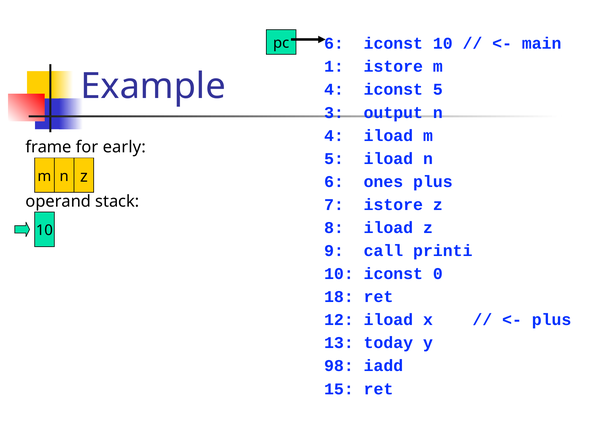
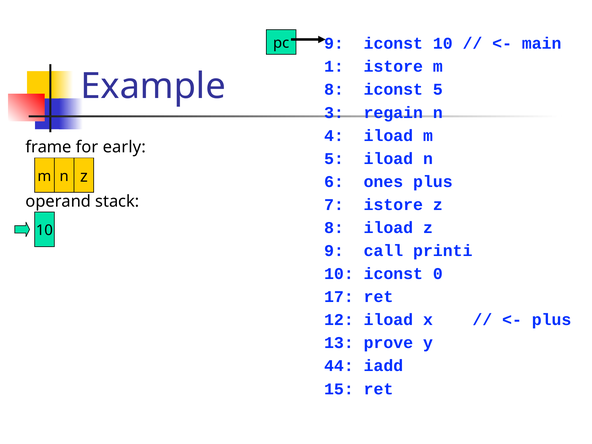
6 at (334, 44): 6 -> 9
4 at (334, 90): 4 -> 8
output: output -> regain
18: 18 -> 17
today: today -> prove
98: 98 -> 44
